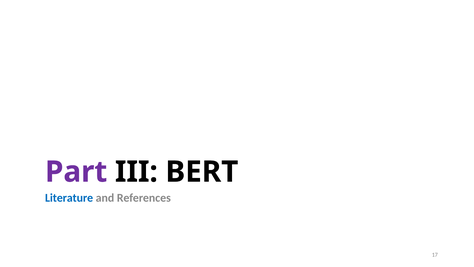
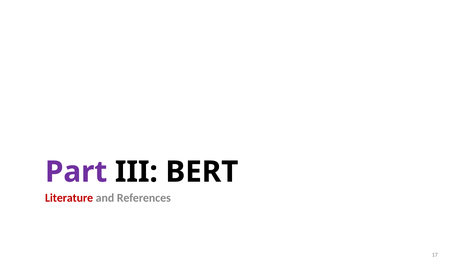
Literature colour: blue -> red
